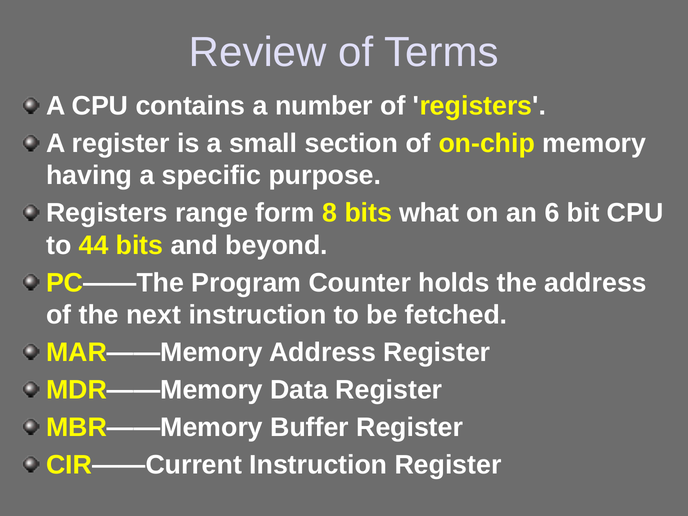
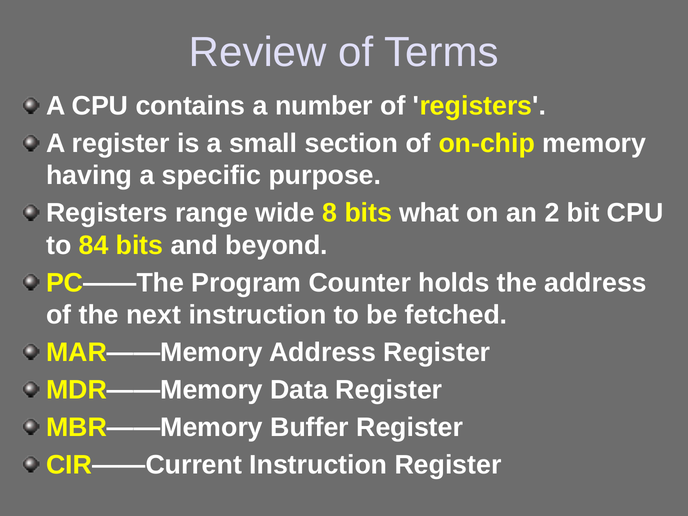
form: form -> wide
6: 6 -> 2
44: 44 -> 84
